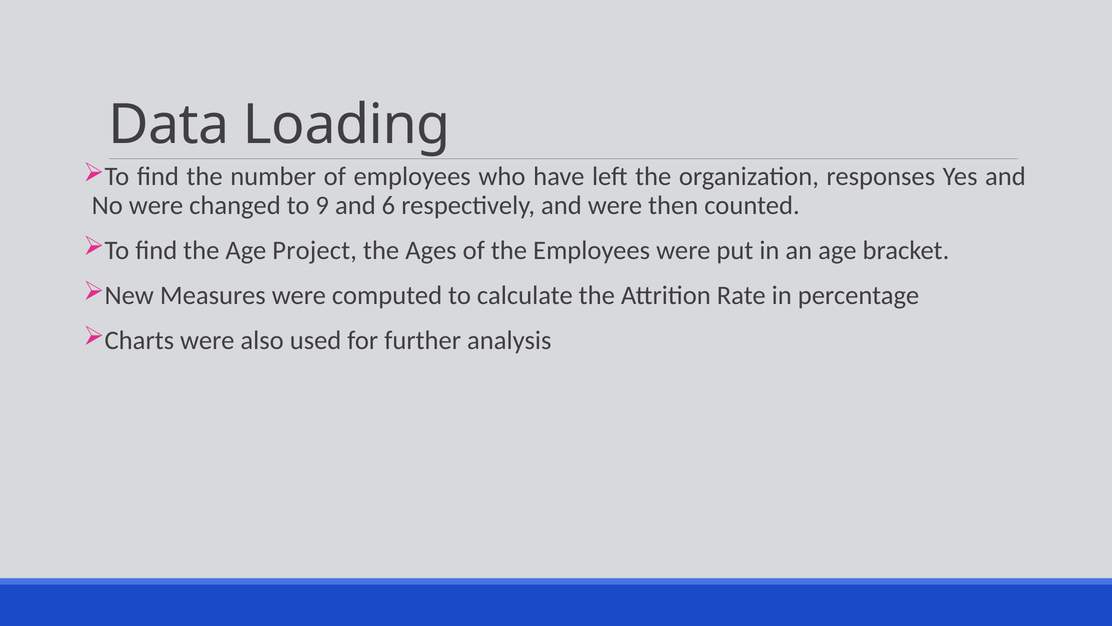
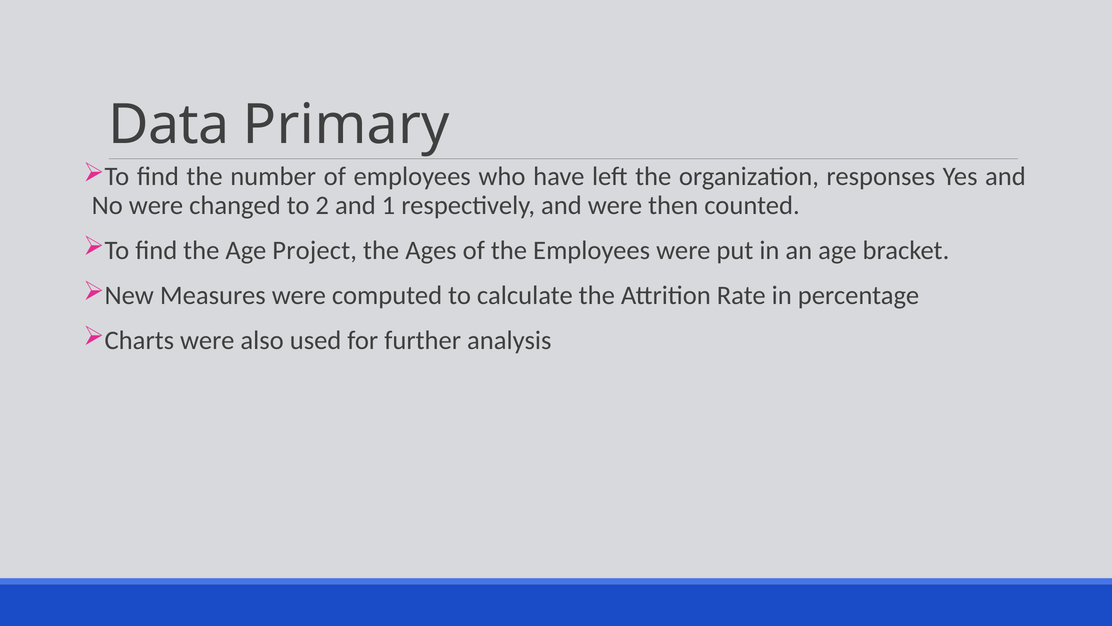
Loading: Loading -> Primary
9: 9 -> 2
6: 6 -> 1
